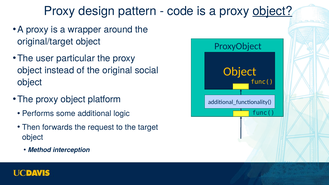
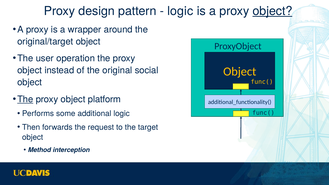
code at (180, 11): code -> logic
particular: particular -> operation
The at (25, 99) underline: none -> present
